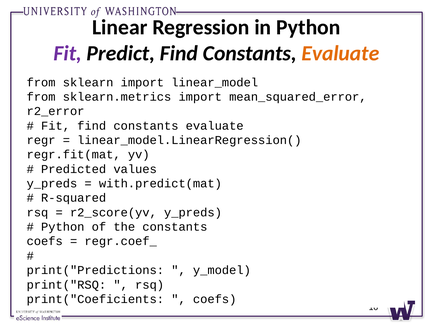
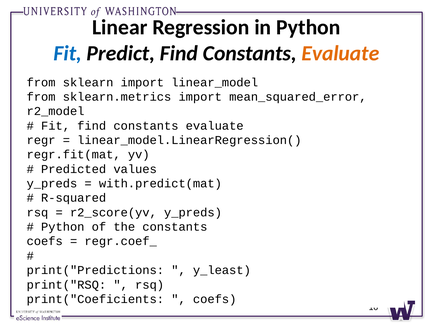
Fit at (68, 53) colour: purple -> blue
r2_error: r2_error -> r2_model
y_model: y_model -> y_least
